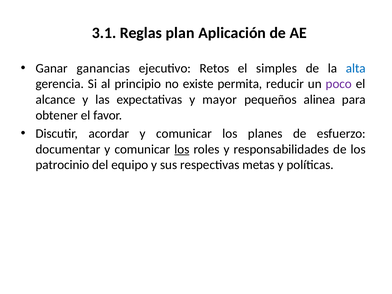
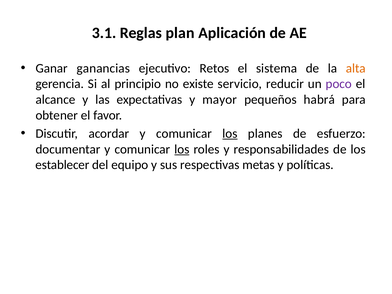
simples: simples -> sistema
alta colour: blue -> orange
permita: permita -> servicio
alinea: alinea -> habrá
los at (230, 134) underline: none -> present
patrocinio: patrocinio -> establecer
